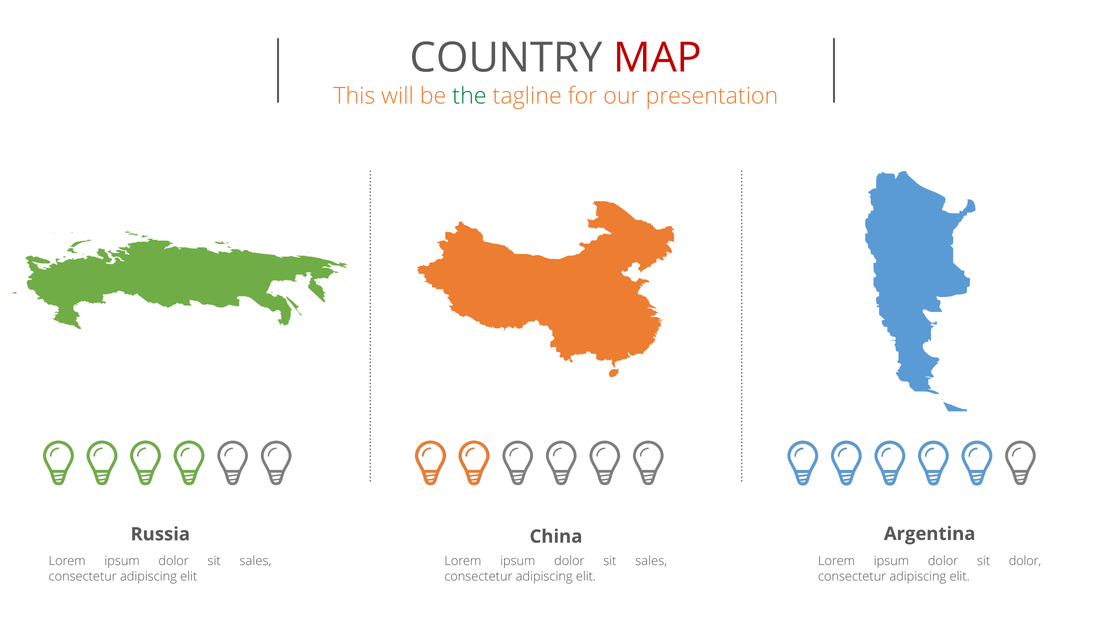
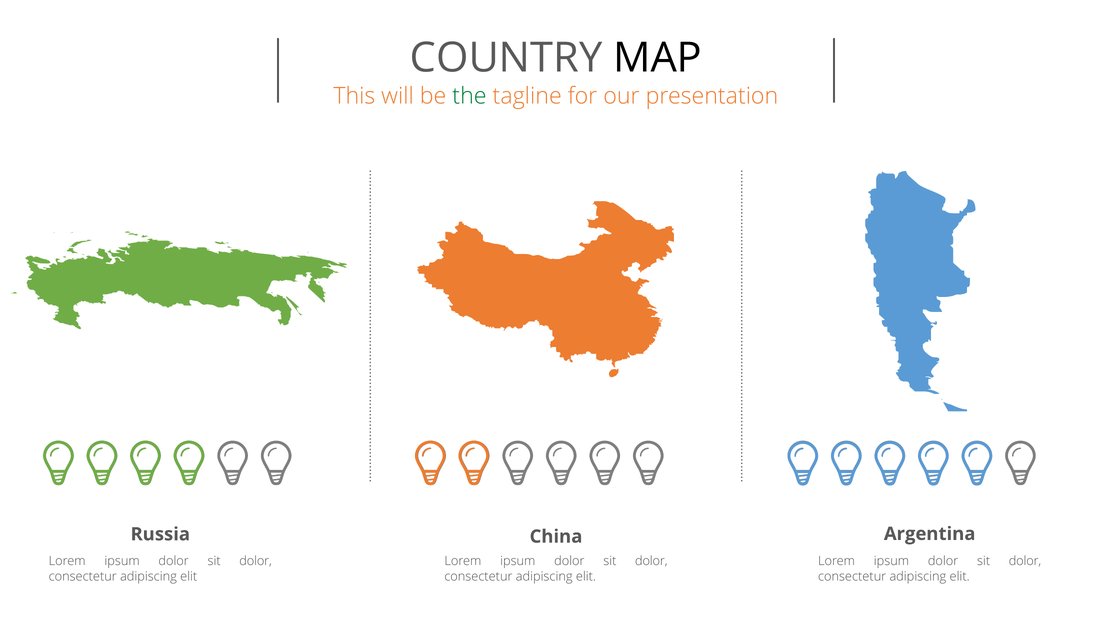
MAP colour: red -> black
sales at (255, 562): sales -> dolor
sales at (651, 562): sales -> dolor
